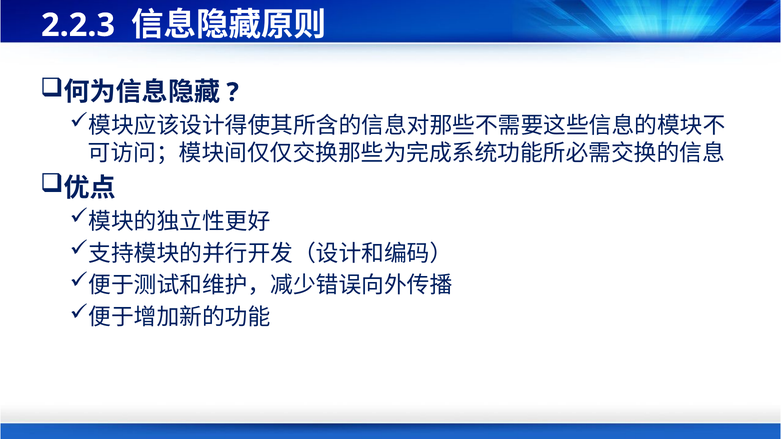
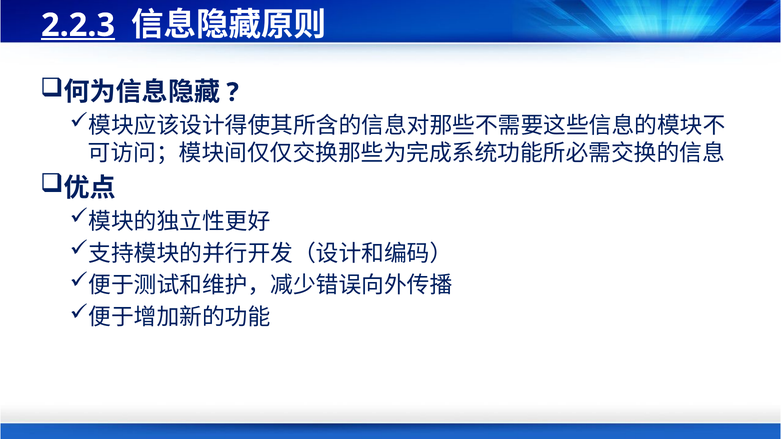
2.2.3 underline: none -> present
